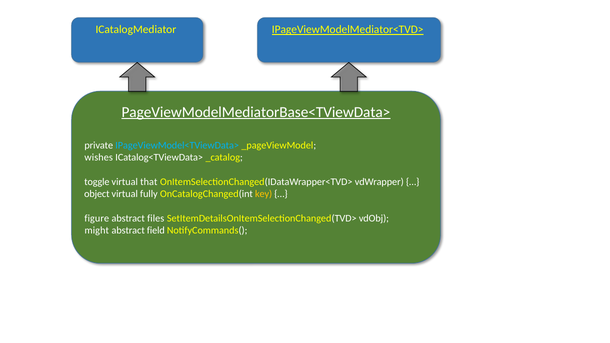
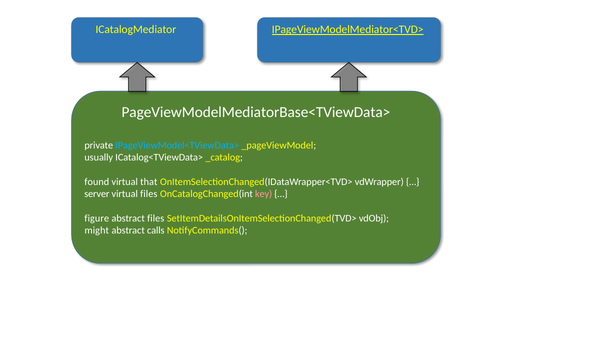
PageViewModelMediatorBase<TViewData> underline: present -> none
wishes: wishes -> usually
toggle: toggle -> found
object: object -> server
virtual fully: fully -> files
key colour: yellow -> pink
field: field -> calls
